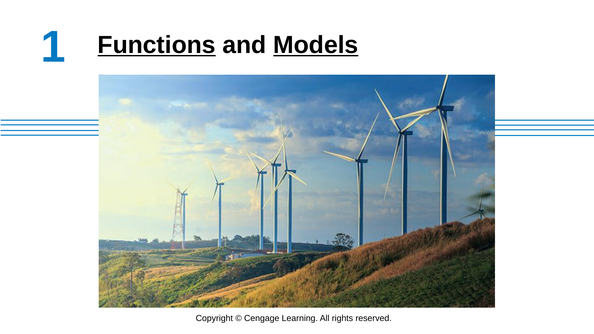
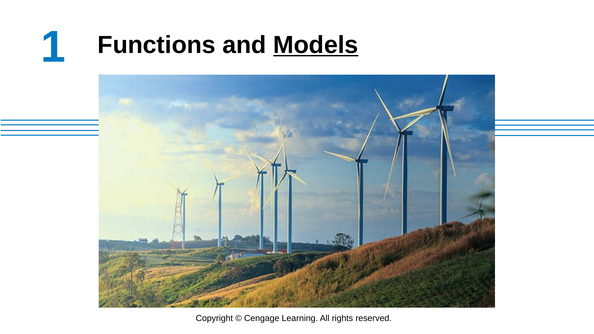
Functions underline: present -> none
